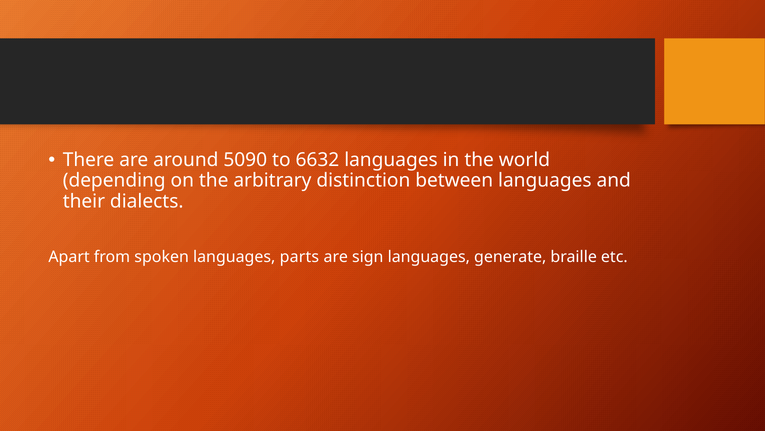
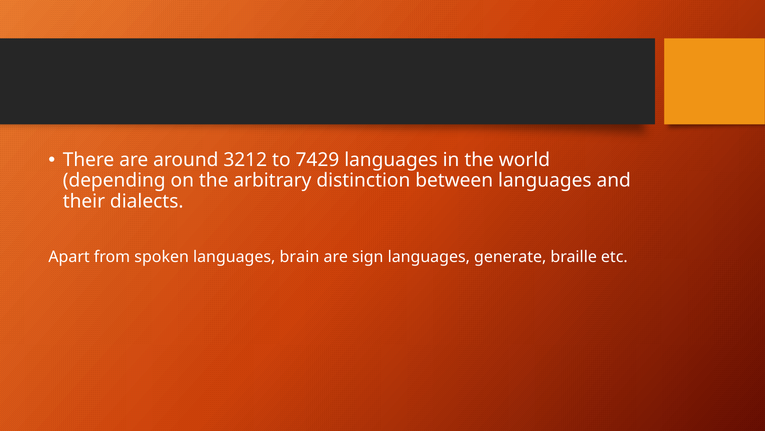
5090: 5090 -> 3212
6632: 6632 -> 7429
parts: parts -> brain
